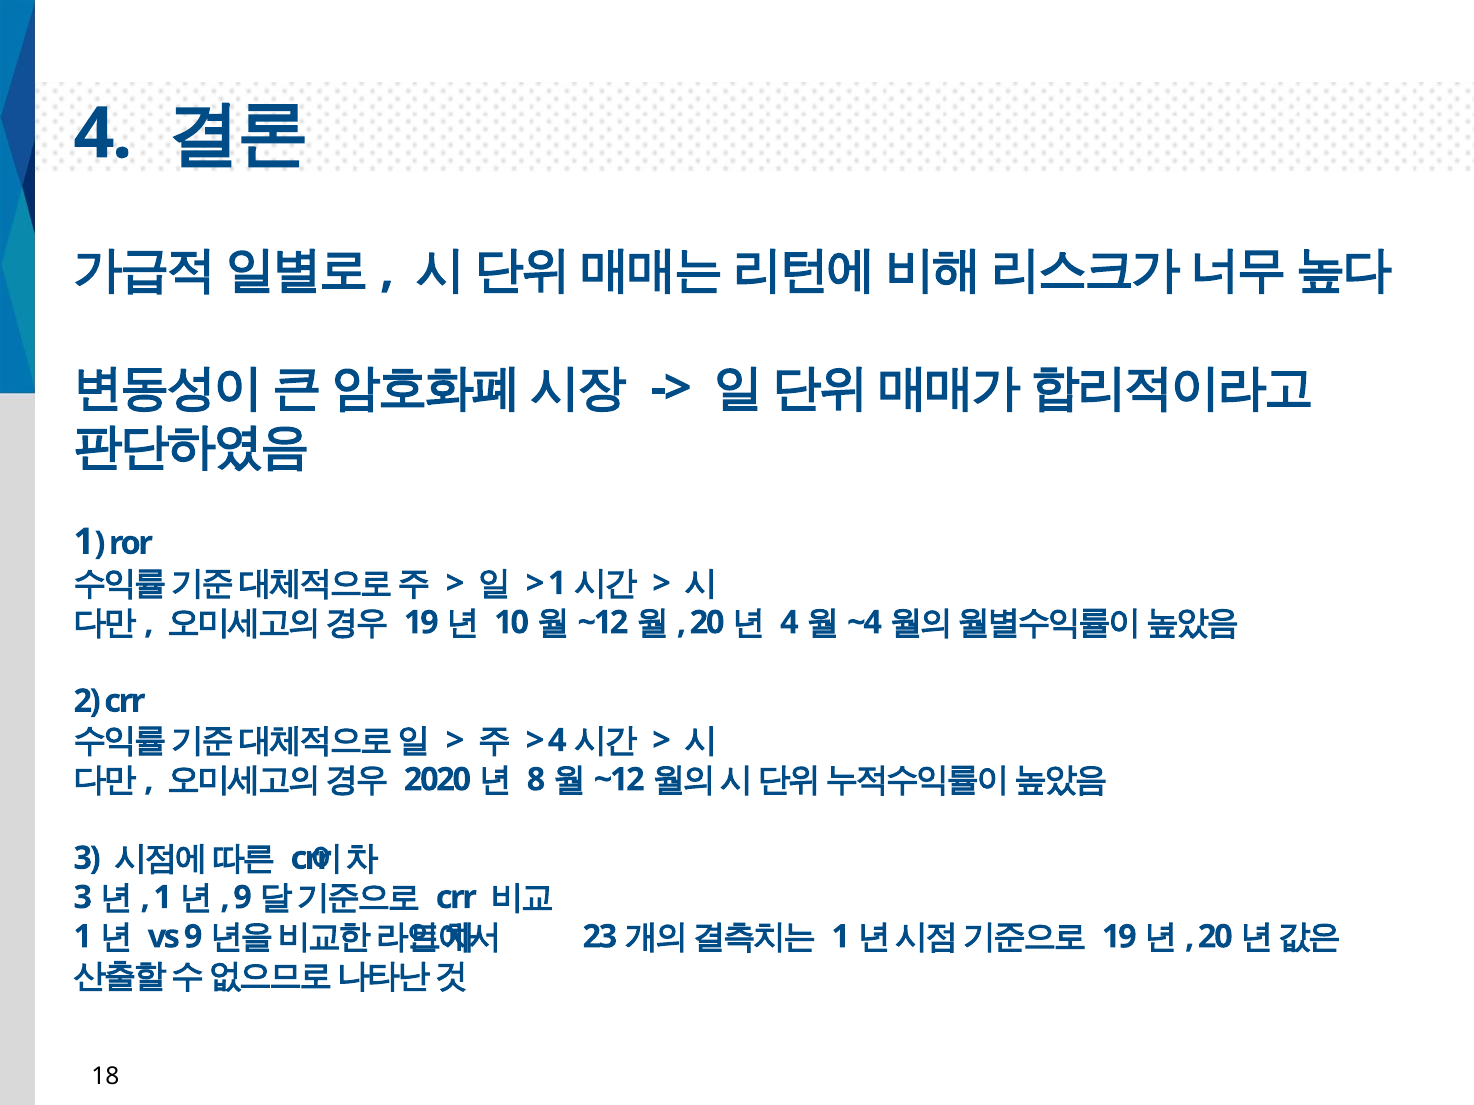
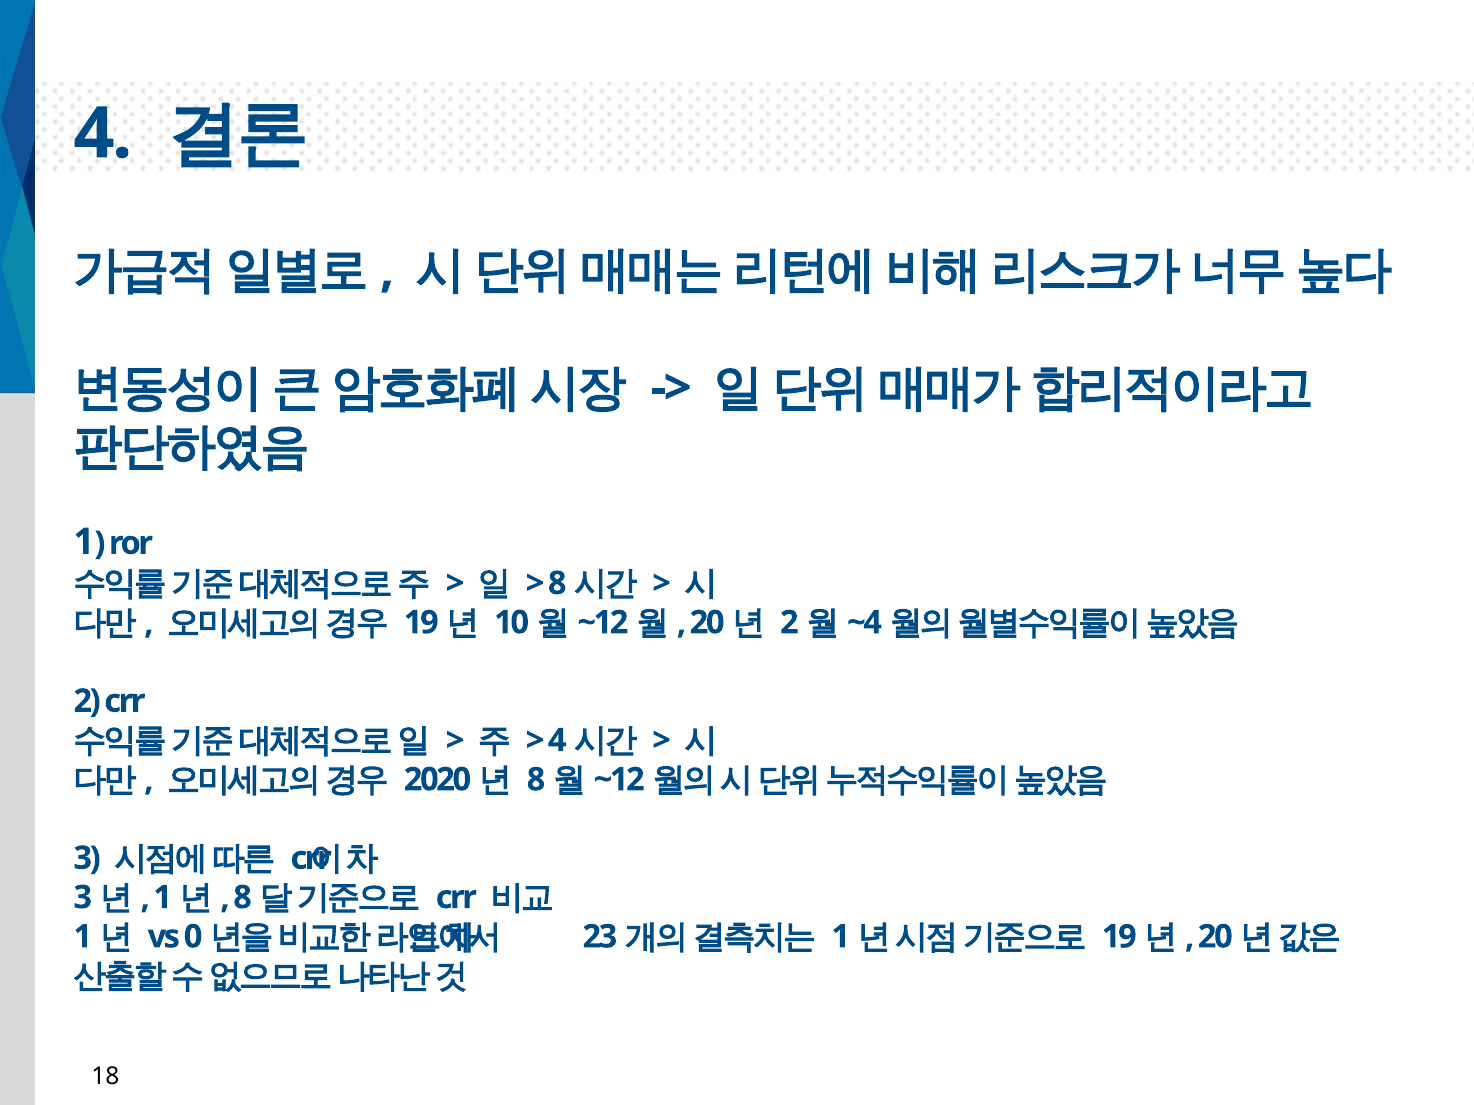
1 at (557, 583): 1 -> 8
4 at (789, 623): 4 -> 2
9 at (243, 898): 9 -> 8
vs 9: 9 -> 0
